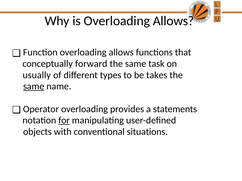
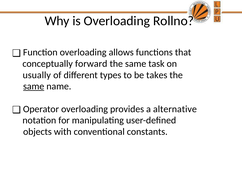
is Overloading Allows: Allows -> Rollno
statements: statements -> alternative
for underline: present -> none
situations: situations -> constants
